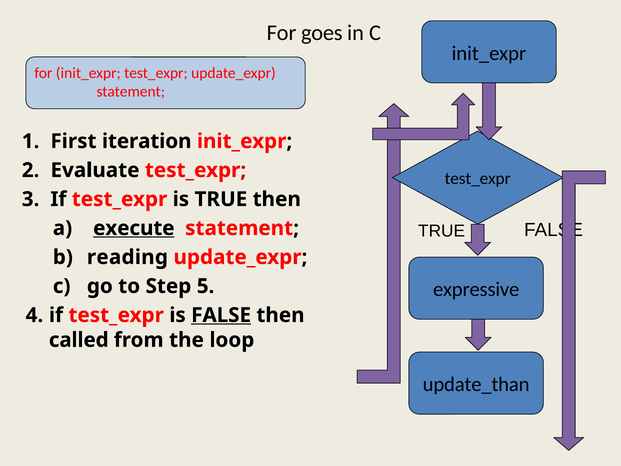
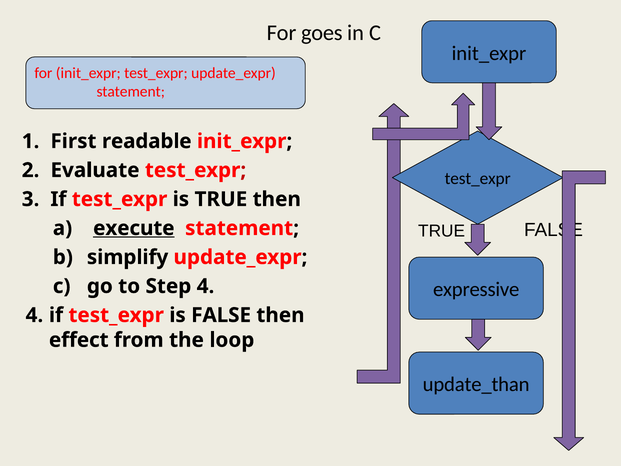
iteration: iteration -> readable
reading: reading -> simplify
Step 5: 5 -> 4
FALSE at (221, 315) underline: present -> none
called: called -> effect
